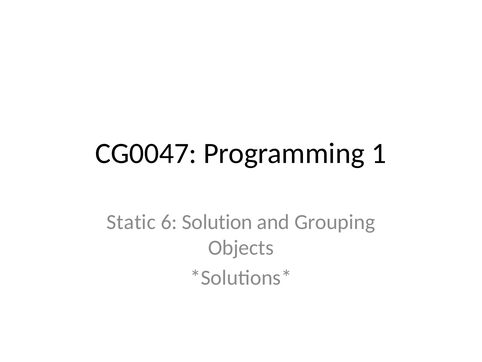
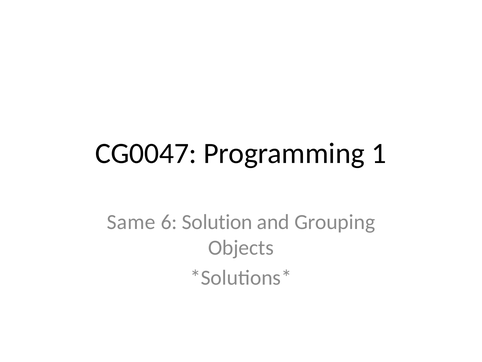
Static: Static -> Same
